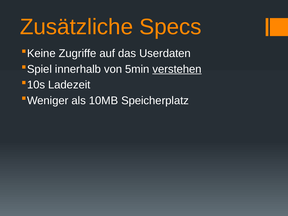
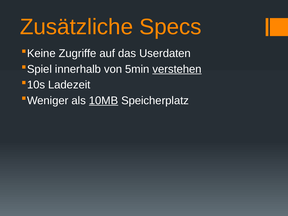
10MB underline: none -> present
